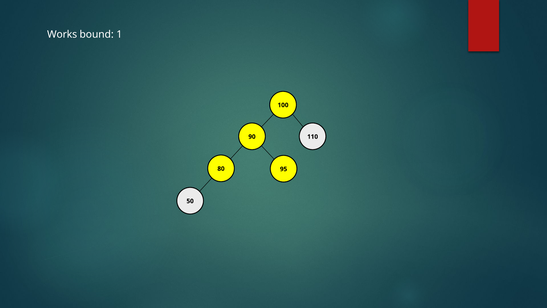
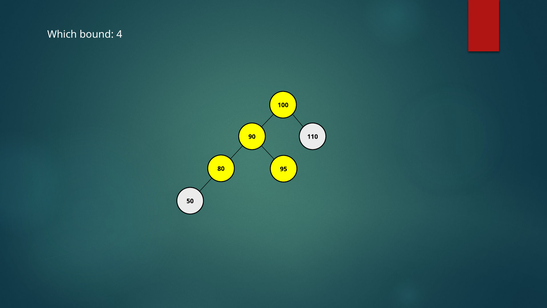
Works: Works -> Which
1: 1 -> 4
